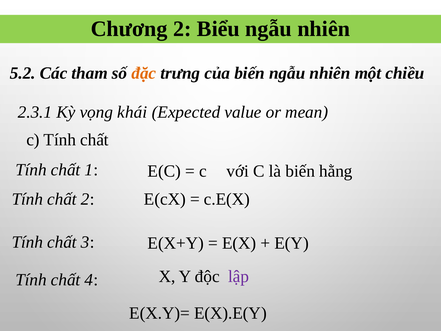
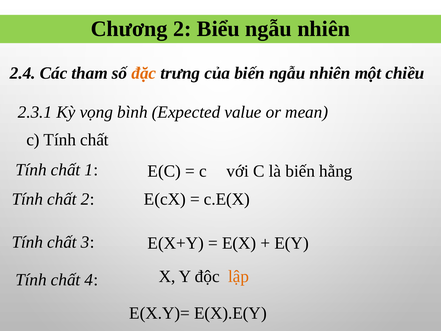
5.2: 5.2 -> 2.4
khái: khái -> bình
lập colour: purple -> orange
